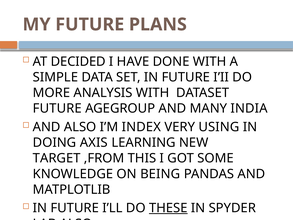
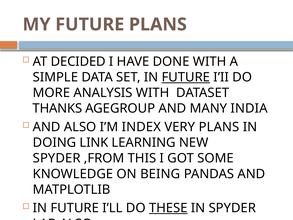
FUTURE at (186, 77) underline: none -> present
FUTURE at (57, 108): FUTURE -> THANKS
VERY USING: USING -> PLANS
AXIS: AXIS -> LINK
TARGET at (57, 158): TARGET -> SPYDER
